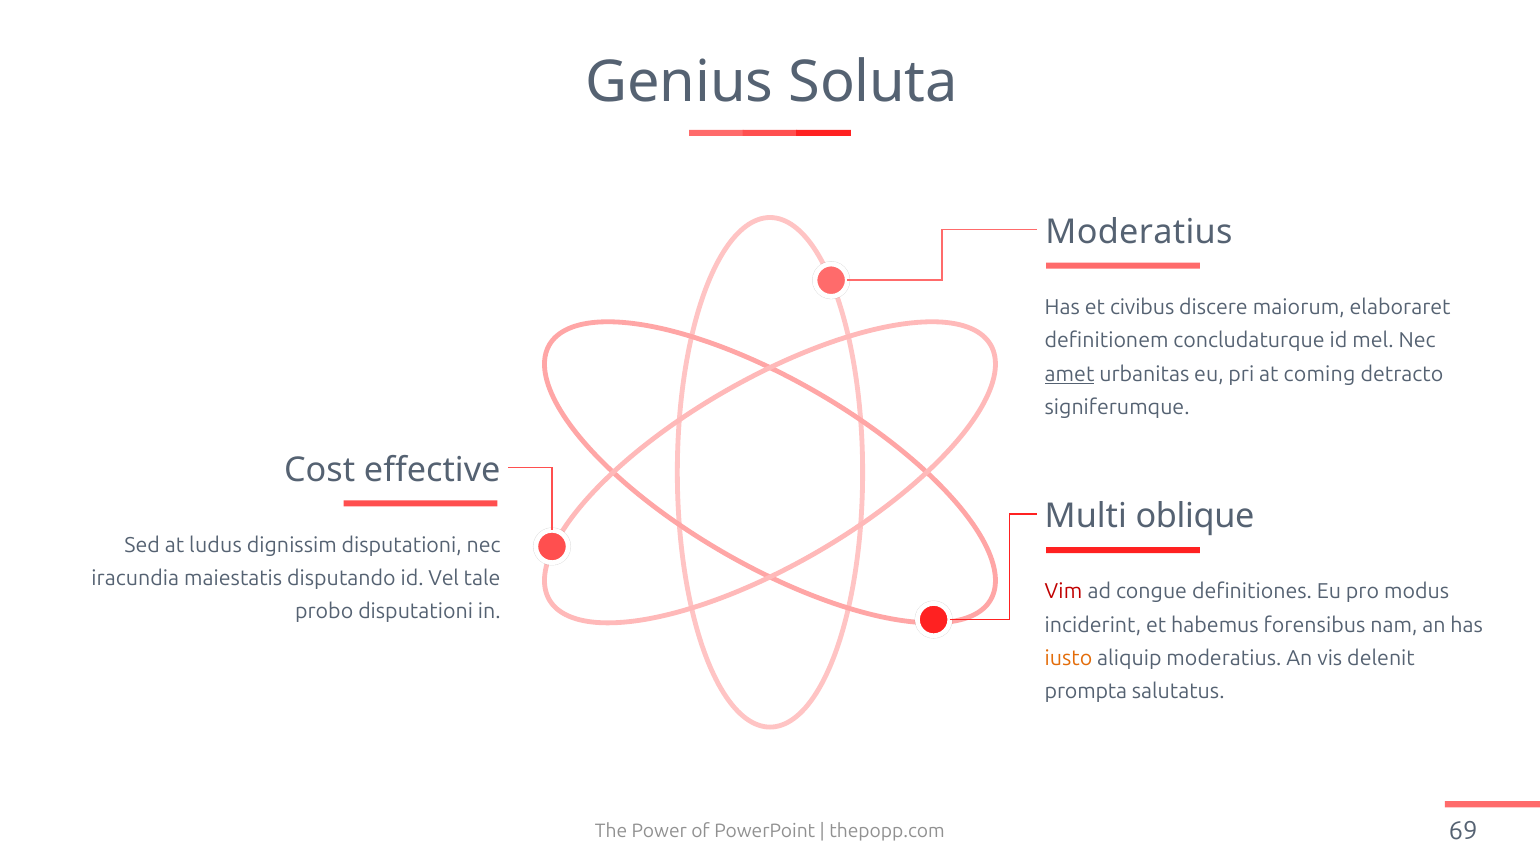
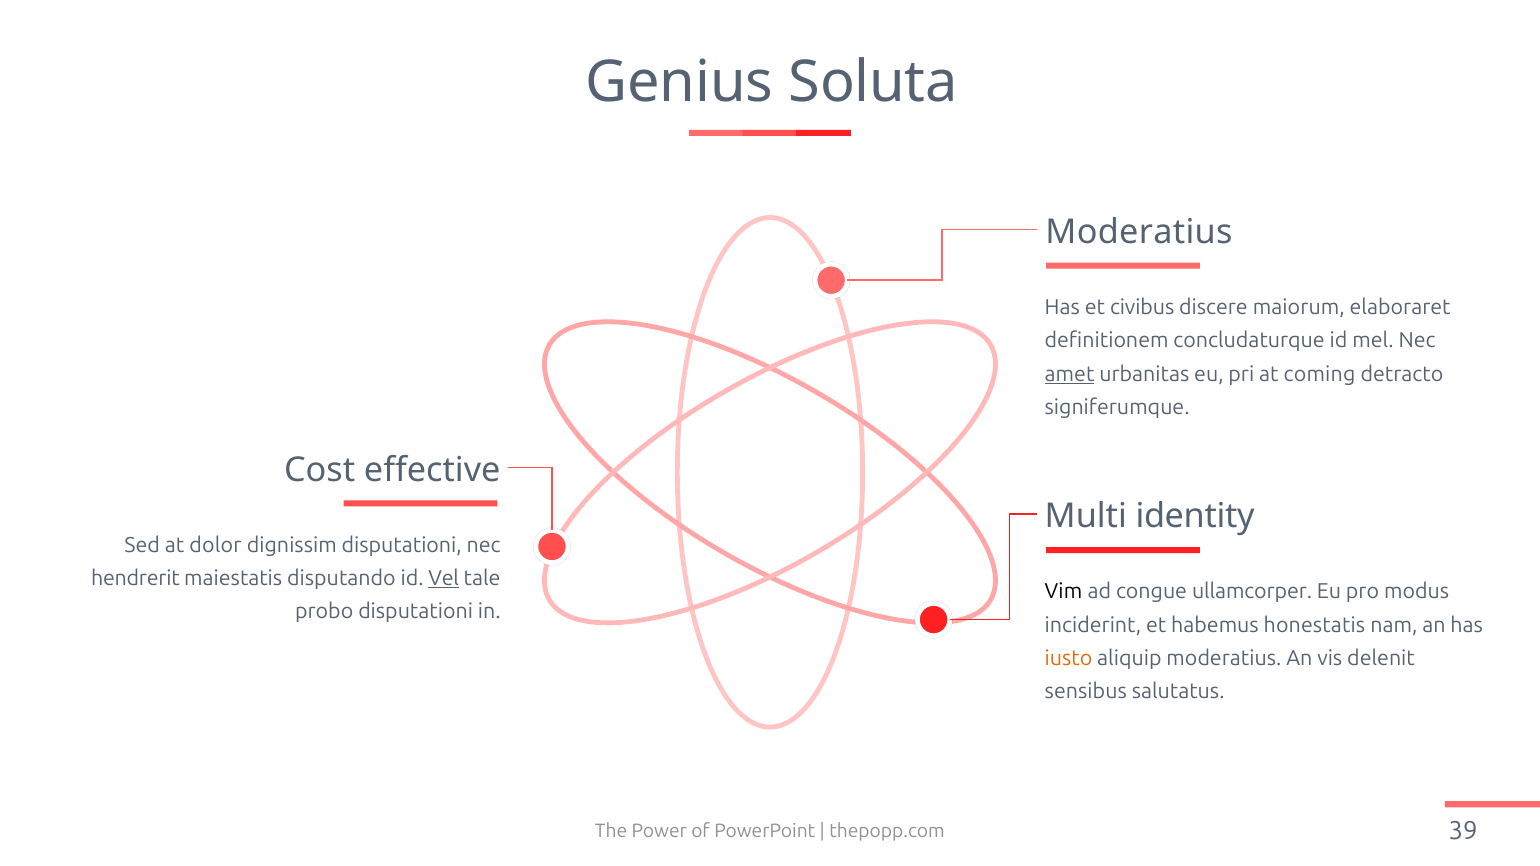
oblique: oblique -> identity
ludus: ludus -> dolor
iracundia: iracundia -> hendrerit
Vel underline: none -> present
Vim colour: red -> black
definitiones: definitiones -> ullamcorper
forensibus: forensibus -> honestatis
prompta: prompta -> sensibus
69: 69 -> 39
